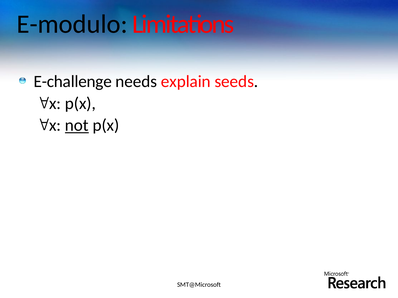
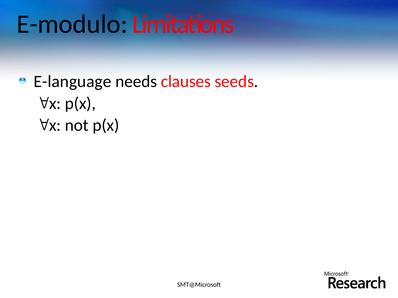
E-challenge: E-challenge -> E-language
explain: explain -> clauses
not underline: present -> none
